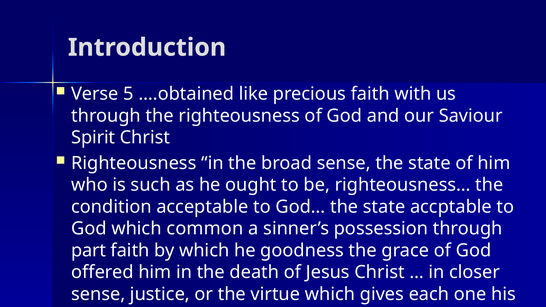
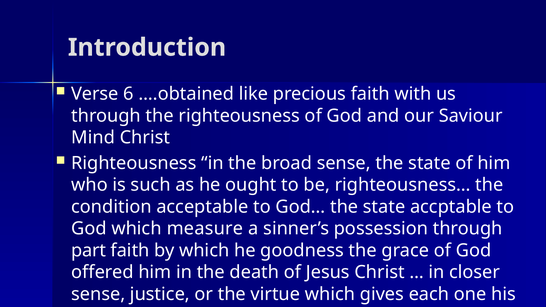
5: 5 -> 6
Spirit: Spirit -> Mind
common: common -> measure
